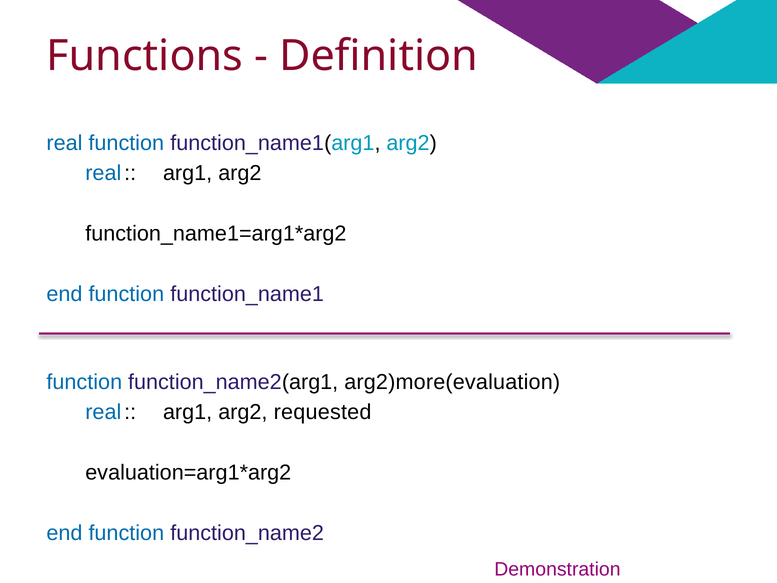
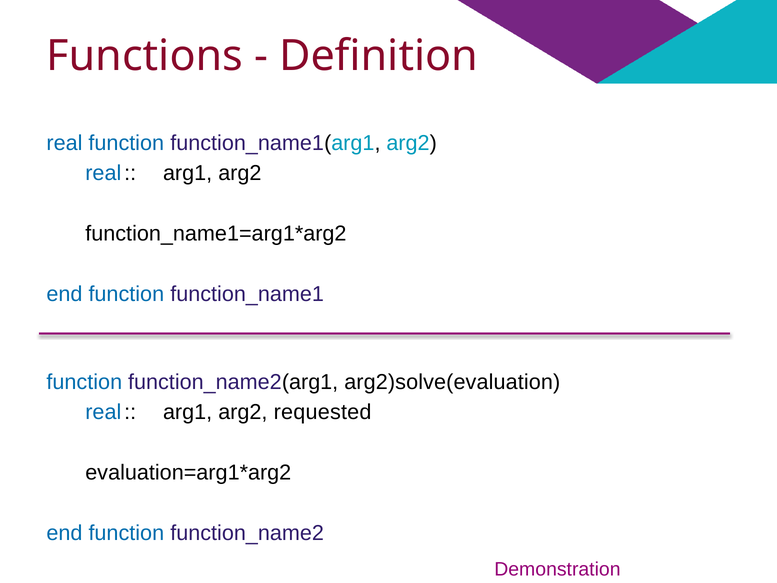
arg2)more(evaluation: arg2)more(evaluation -> arg2)solve(evaluation
